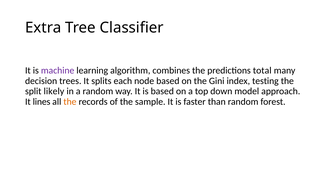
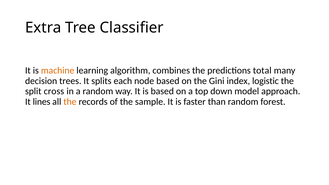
machine colour: purple -> orange
testing: testing -> logistic
likely: likely -> cross
